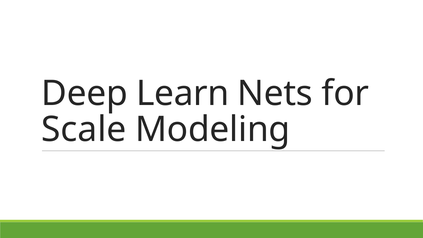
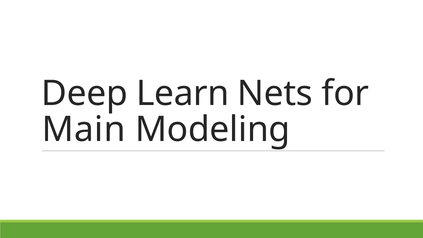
Scale: Scale -> Main
